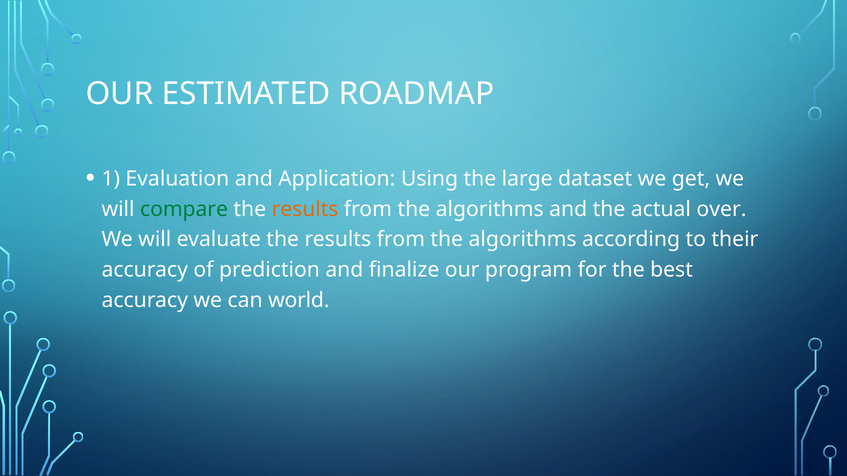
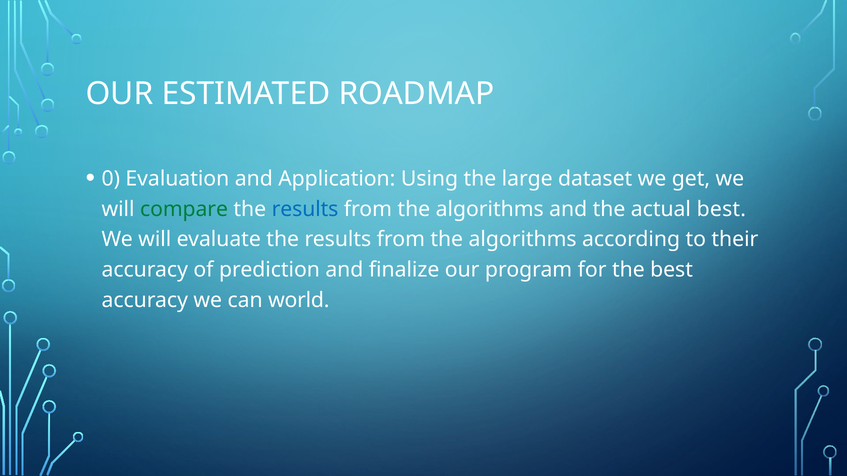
1: 1 -> 0
results at (305, 209) colour: orange -> blue
actual over: over -> best
